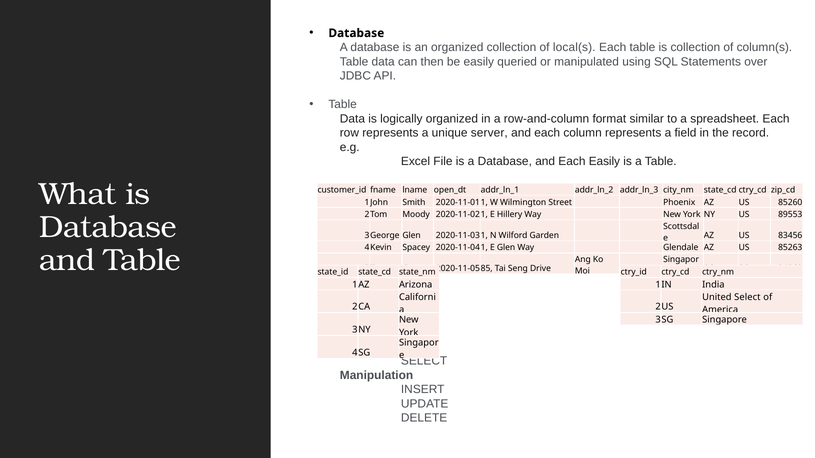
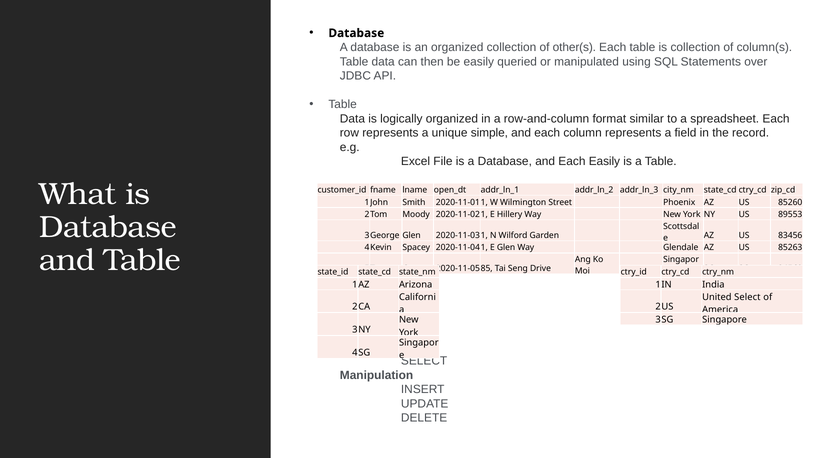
local(s: local(s -> other(s
server: server -> simple
